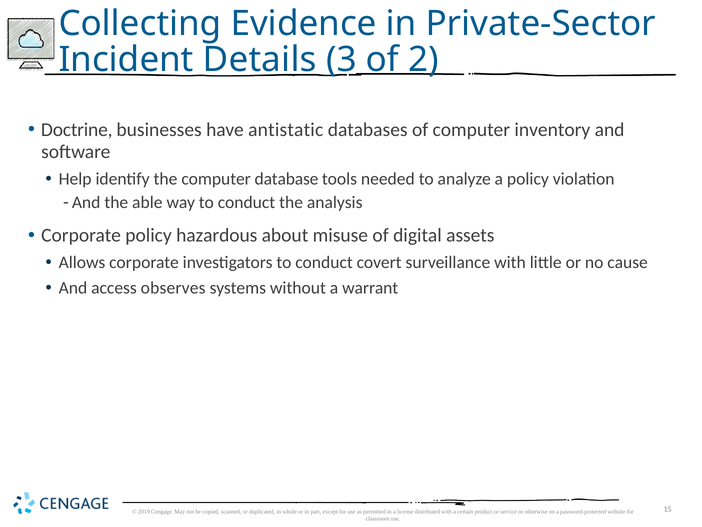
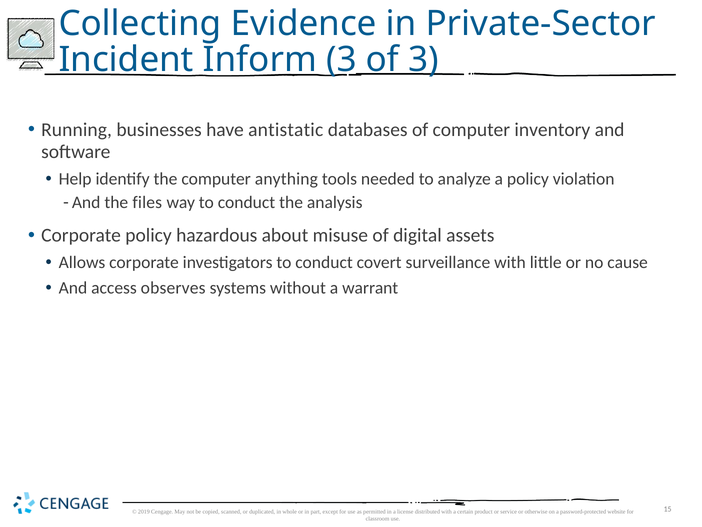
Details: Details -> Inform
of 2: 2 -> 3
Doctrine: Doctrine -> Running
database: database -> anything
able: able -> files
